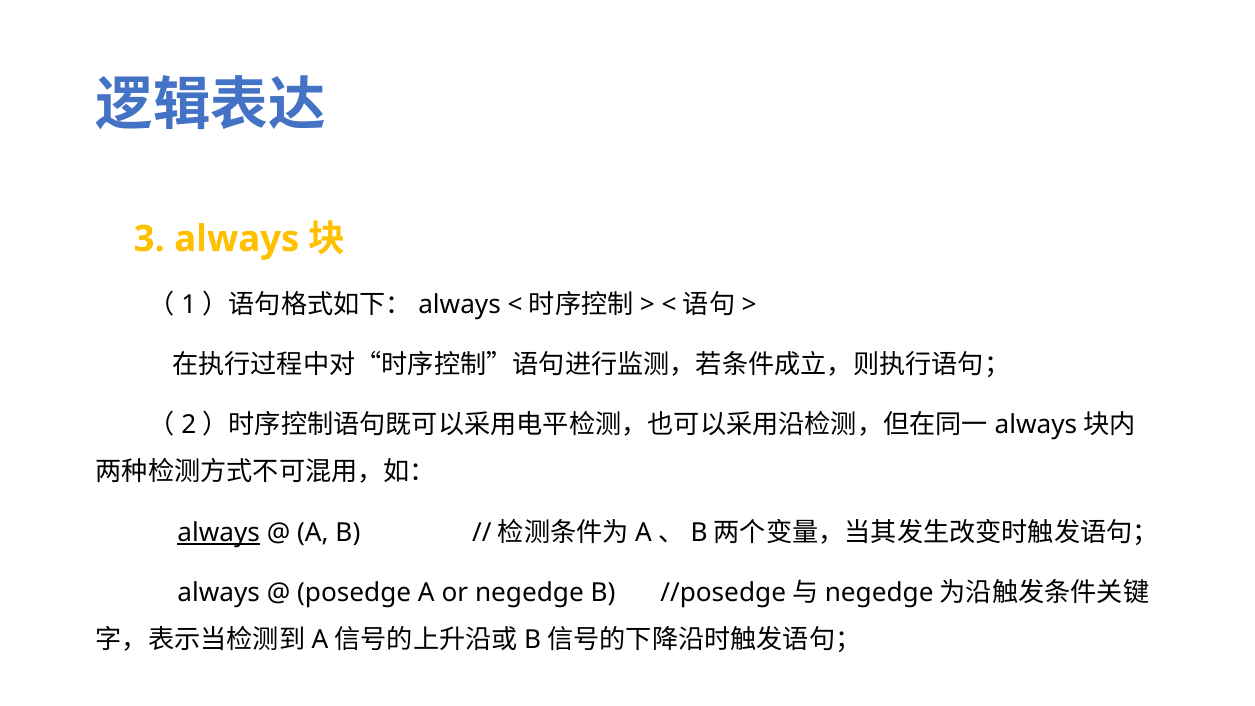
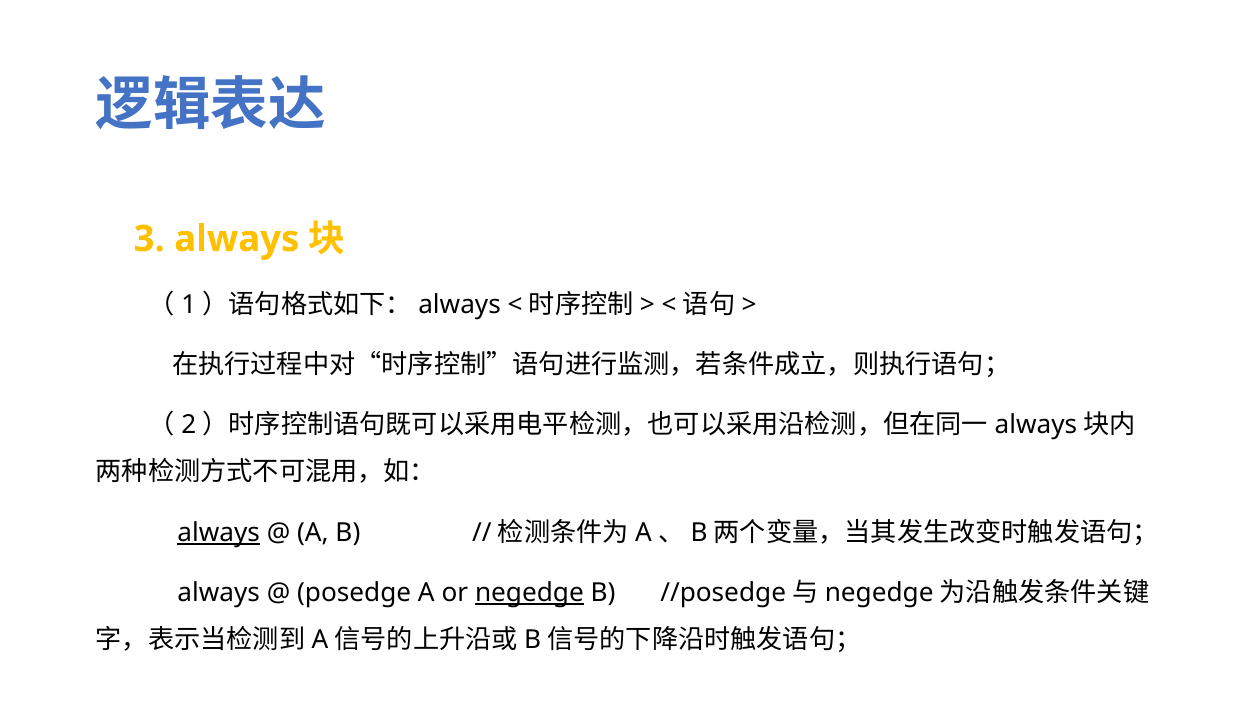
negedge at (529, 593) underline: none -> present
